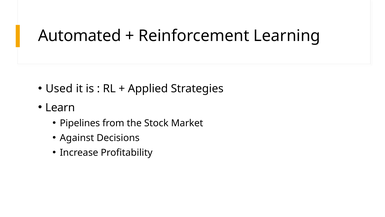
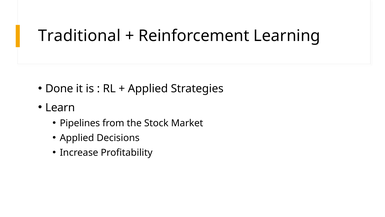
Automated: Automated -> Traditional
Used: Used -> Done
Against at (77, 138): Against -> Applied
